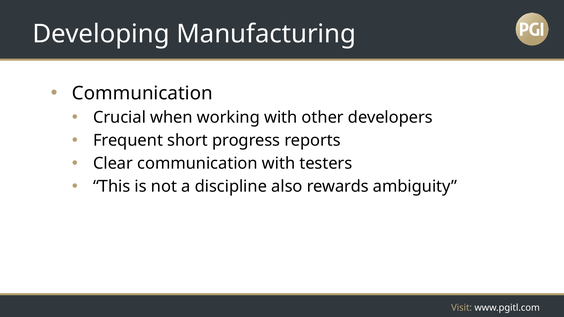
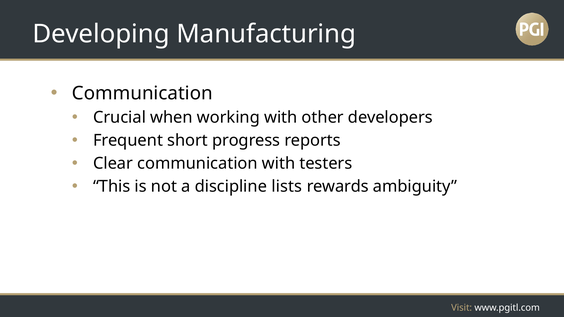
also: also -> lists
